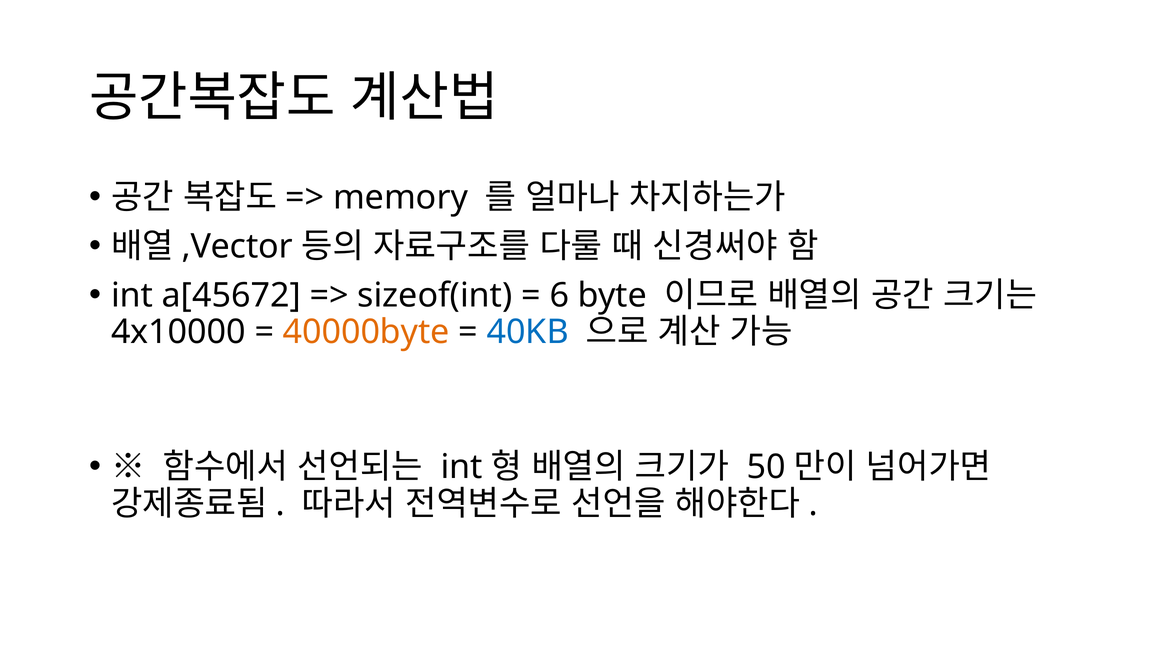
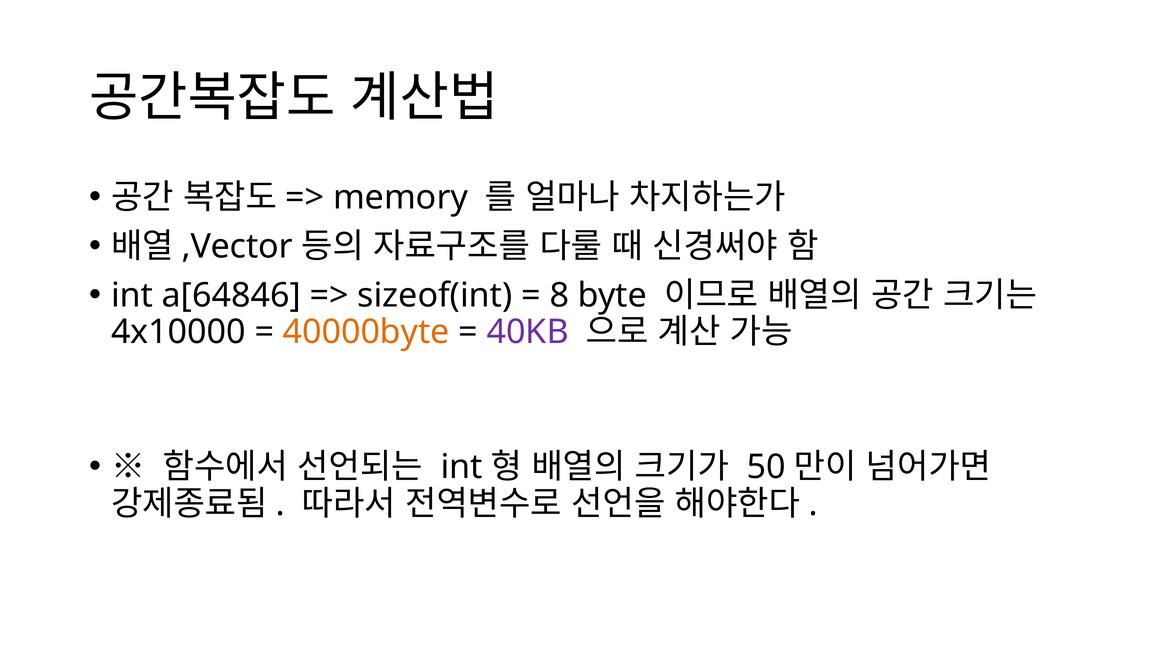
a[45672: a[45672 -> a[64846
6: 6 -> 8
40KB colour: blue -> purple
